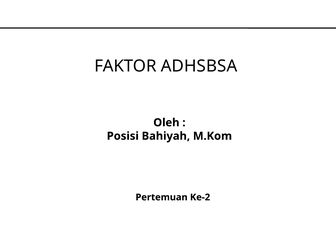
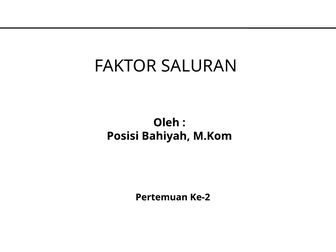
ADHSBSA: ADHSBSA -> SALURAN
